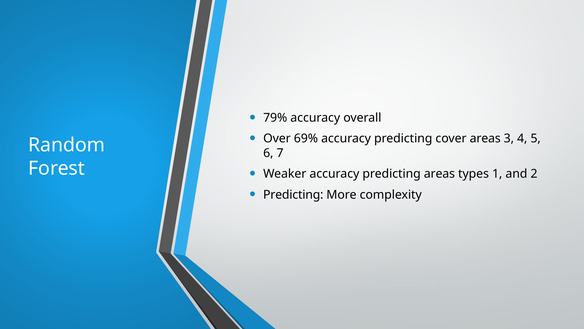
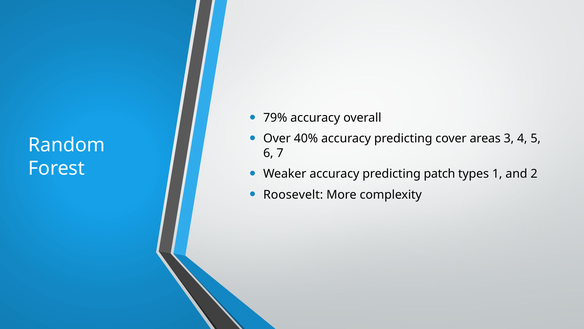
69%: 69% -> 40%
predicting areas: areas -> patch
Predicting at (293, 194): Predicting -> Roosevelt
